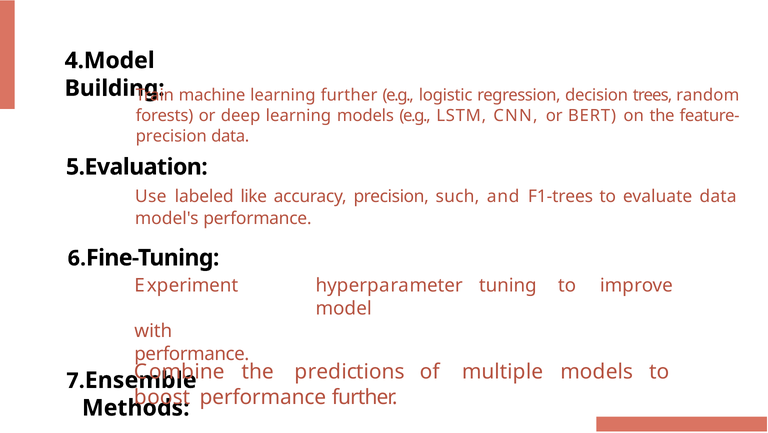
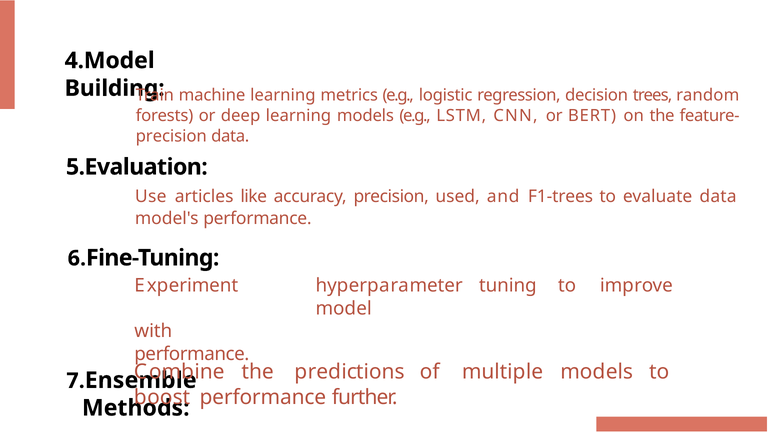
learning further: further -> metrics
labeled: labeled -> articles
such: such -> used
